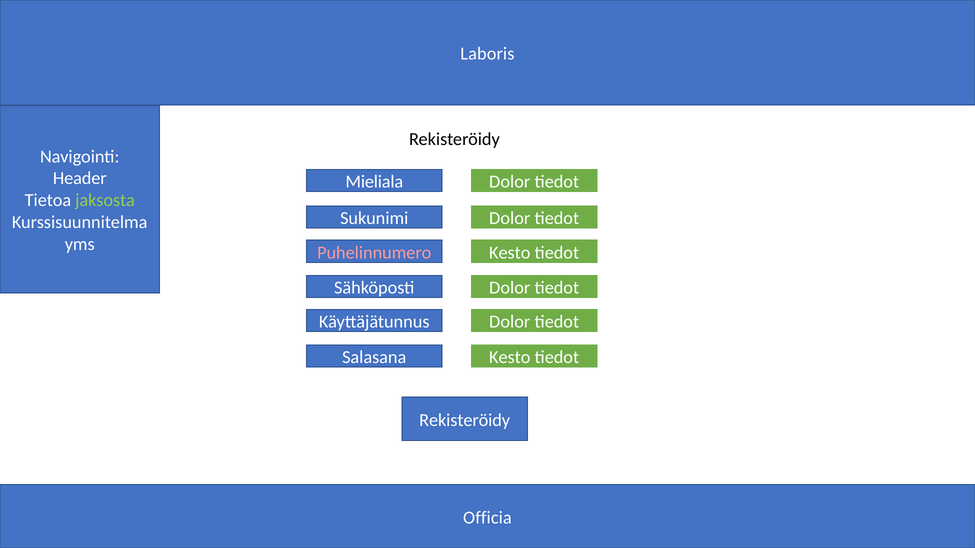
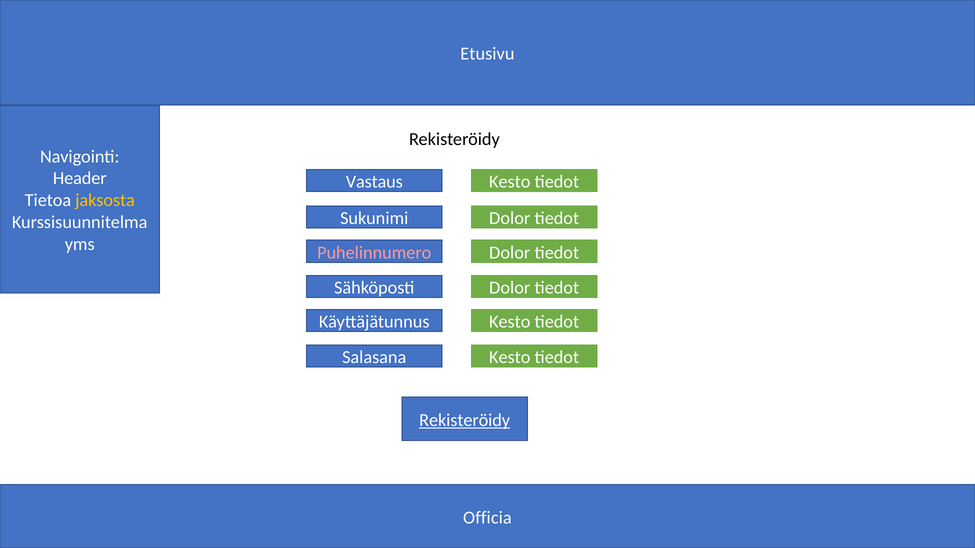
Laboris: Laboris -> Etusivu
Mieliala: Mieliala -> Vastaus
Dolor at (510, 182): Dolor -> Kesto
jaksosta colour: light green -> yellow
Kesto at (510, 253): Kesto -> Dolor
Dolor at (510, 322): Dolor -> Kesto
Rekisteröidy at (465, 420) underline: none -> present
